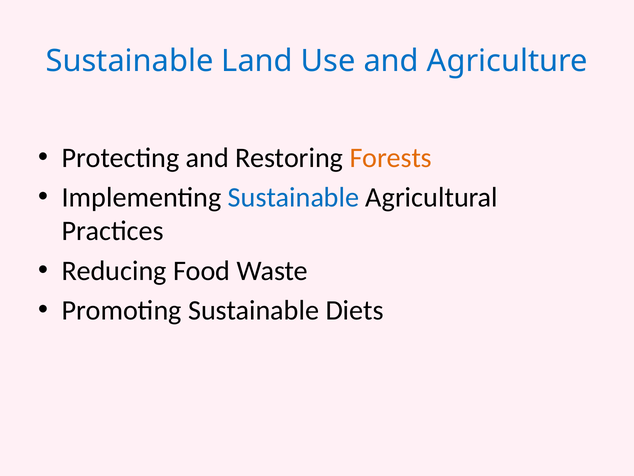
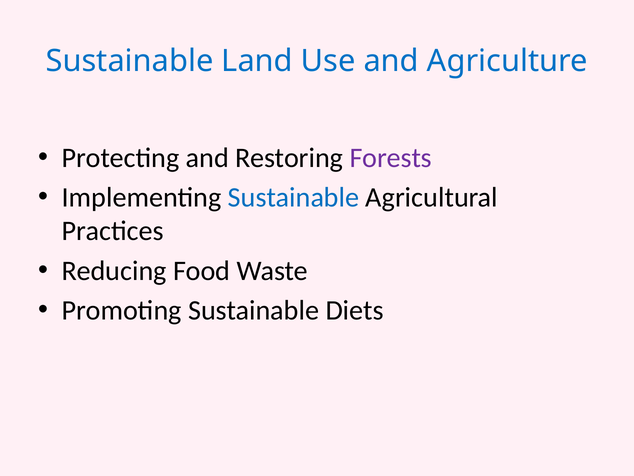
Forests colour: orange -> purple
